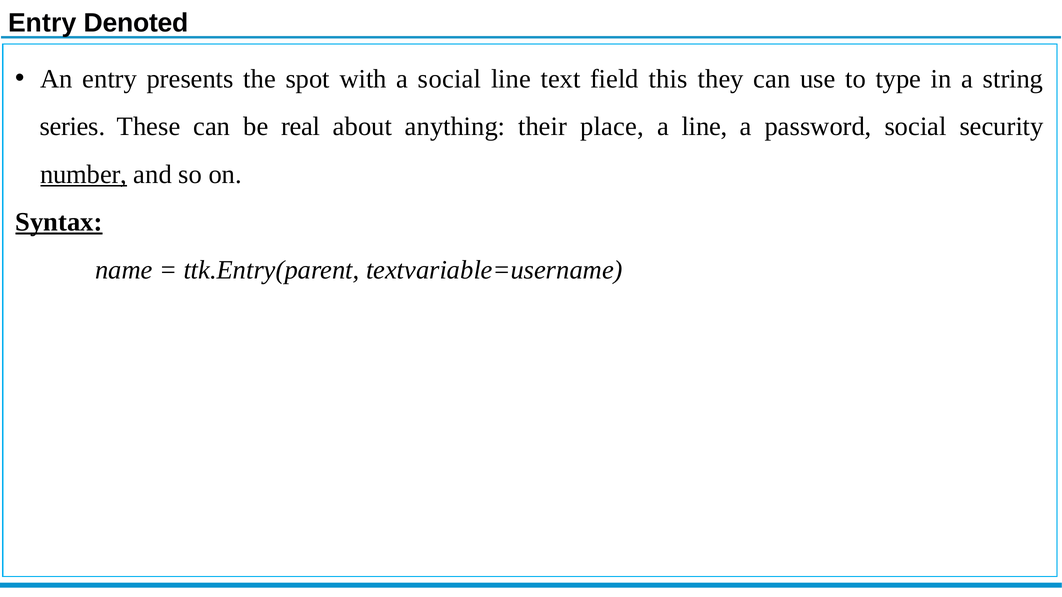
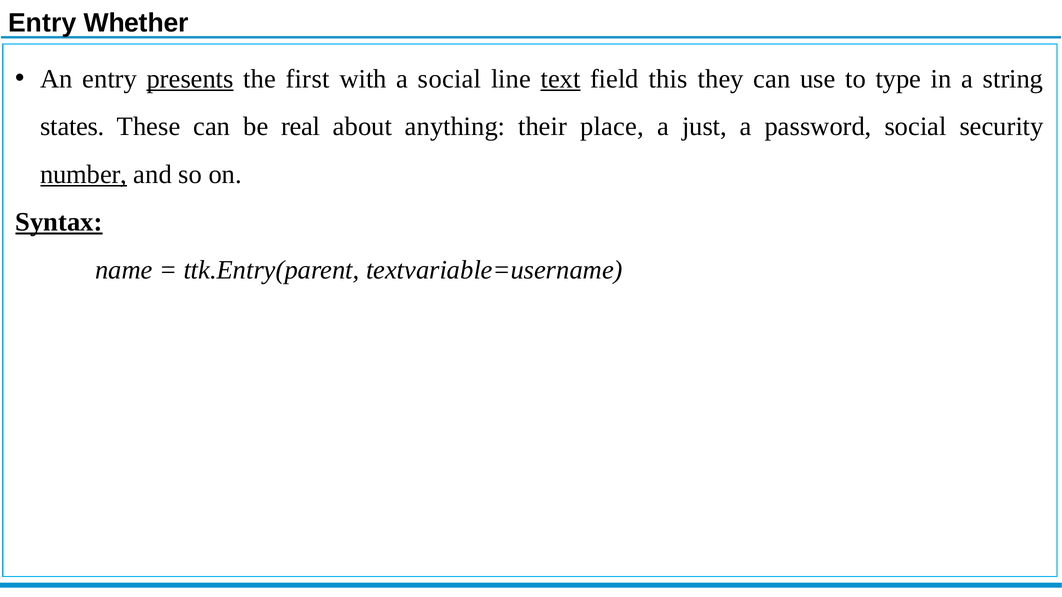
Denoted: Denoted -> Whether
presents underline: none -> present
spot: spot -> first
text underline: none -> present
series: series -> states
a line: line -> just
